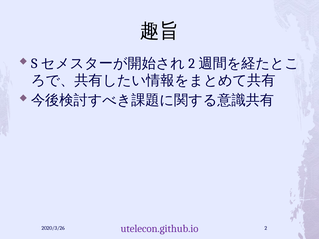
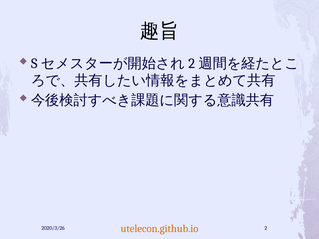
utelecon.github.io colour: purple -> orange
